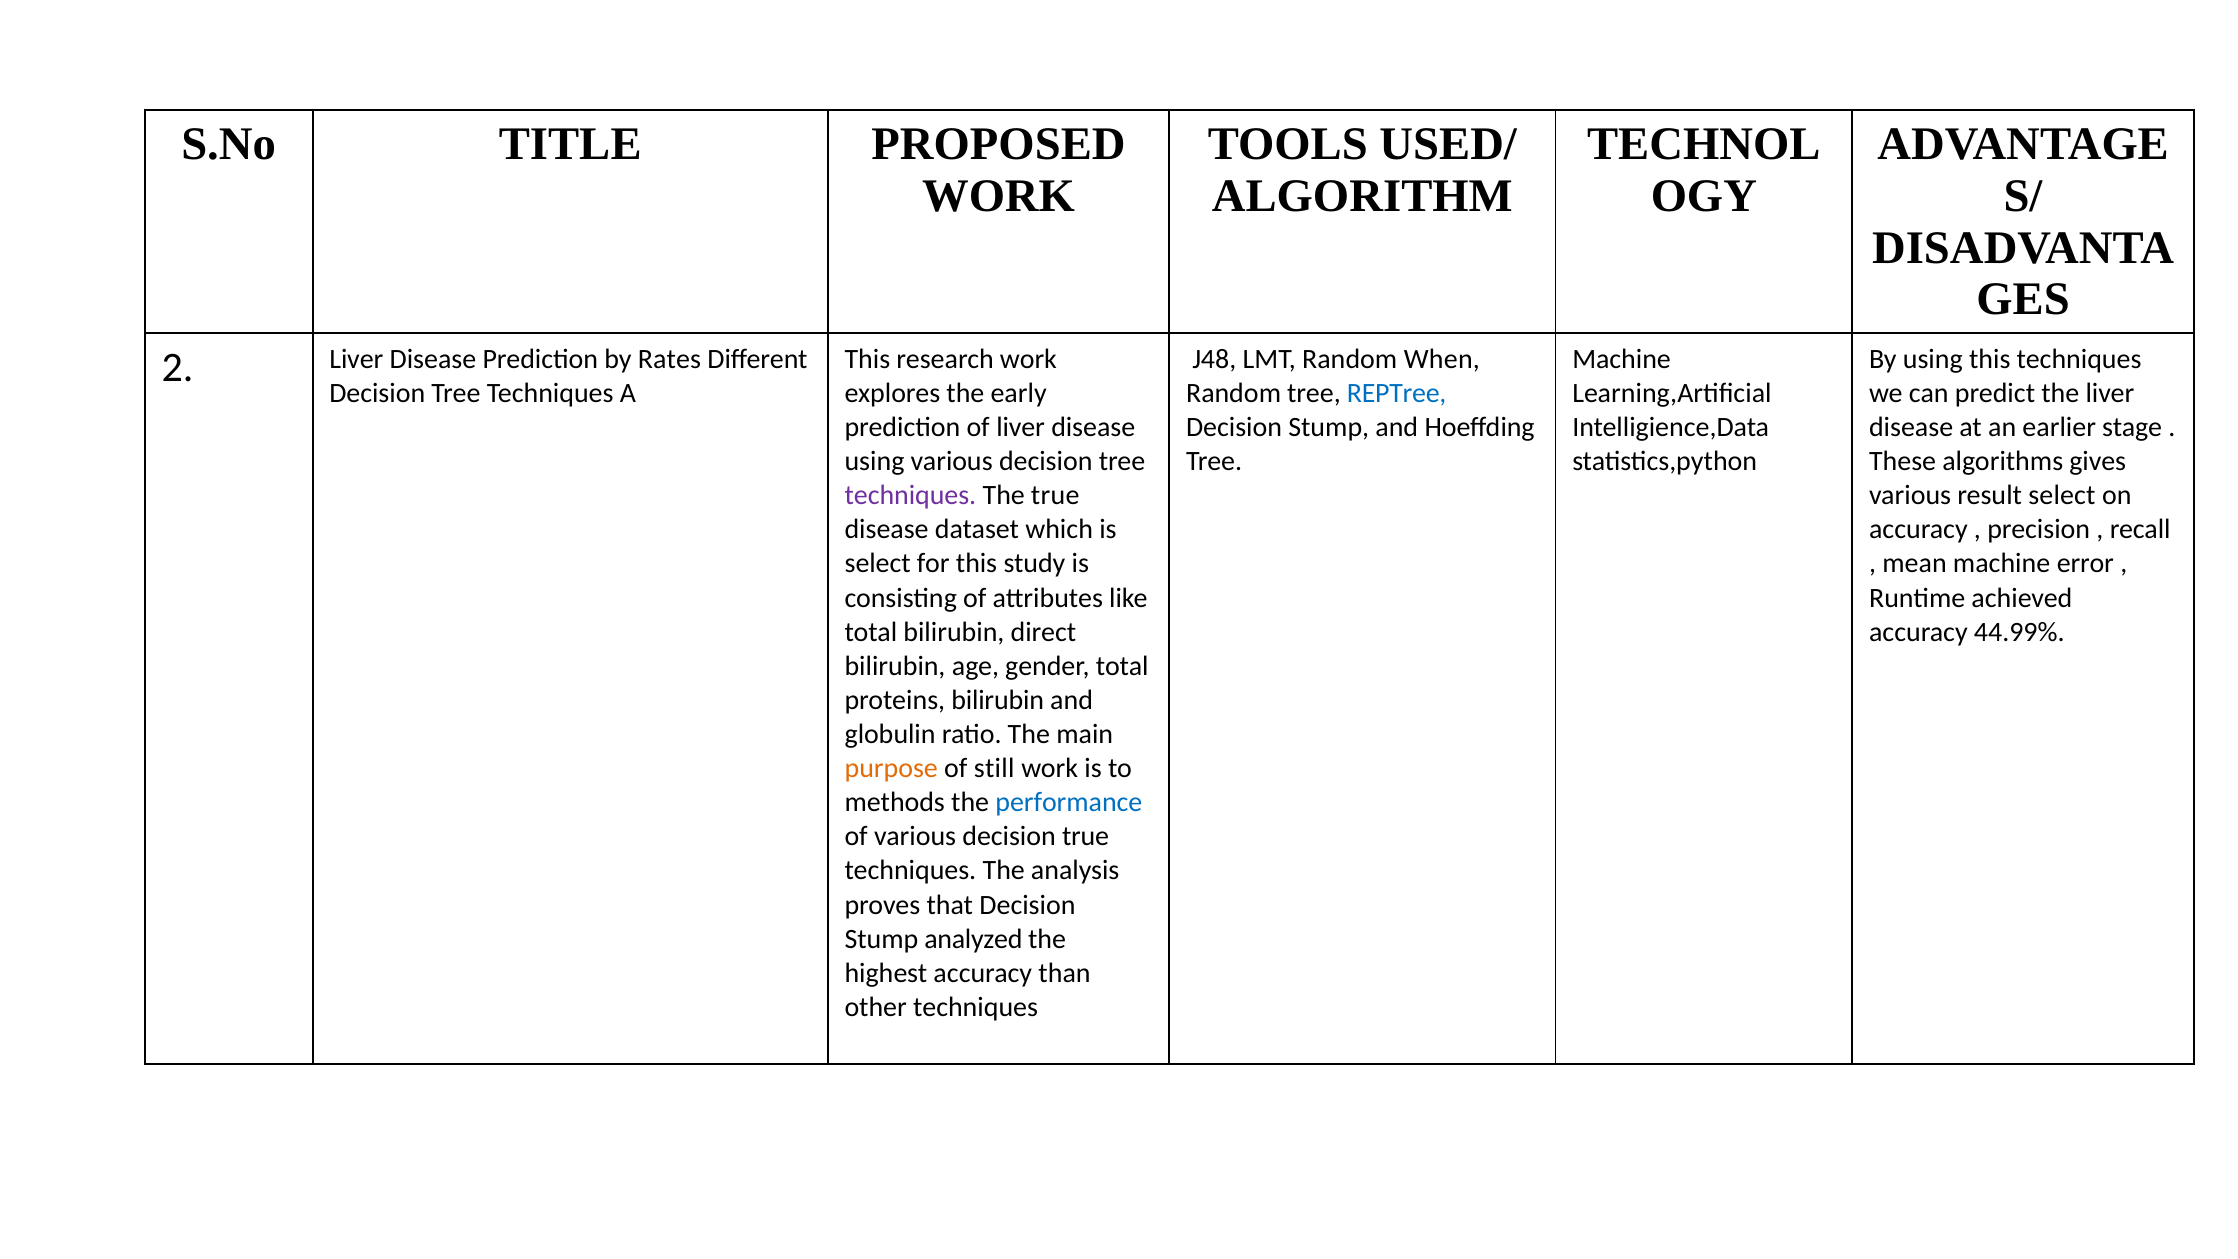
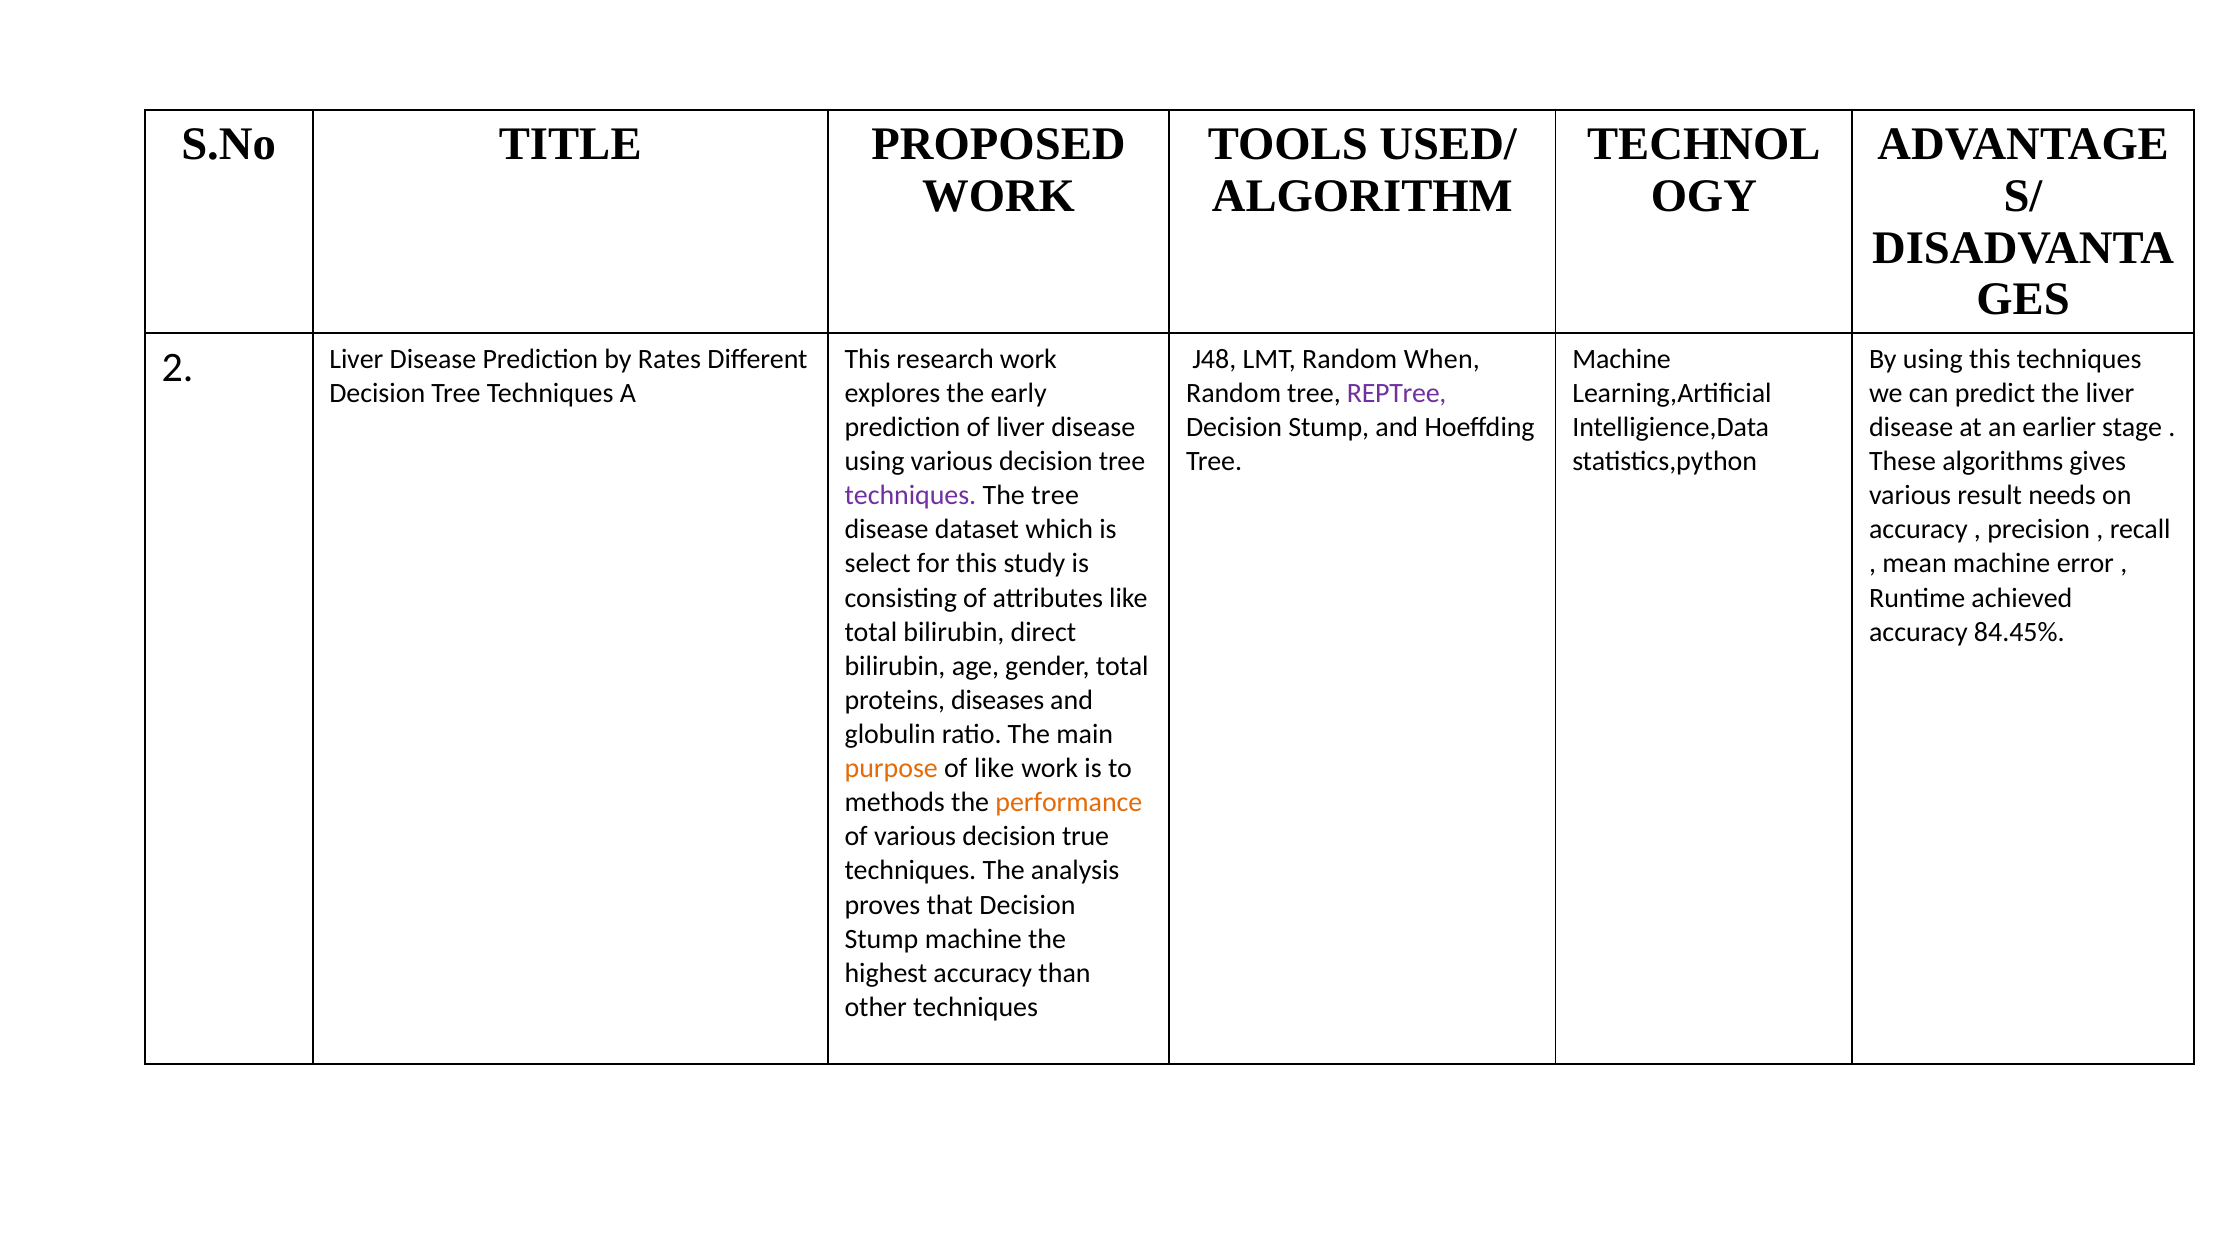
REPTree colour: blue -> purple
The true: true -> tree
result select: select -> needs
44.99%: 44.99% -> 84.45%
proteins bilirubin: bilirubin -> diseases
of still: still -> like
performance colour: blue -> orange
Stump analyzed: analyzed -> machine
